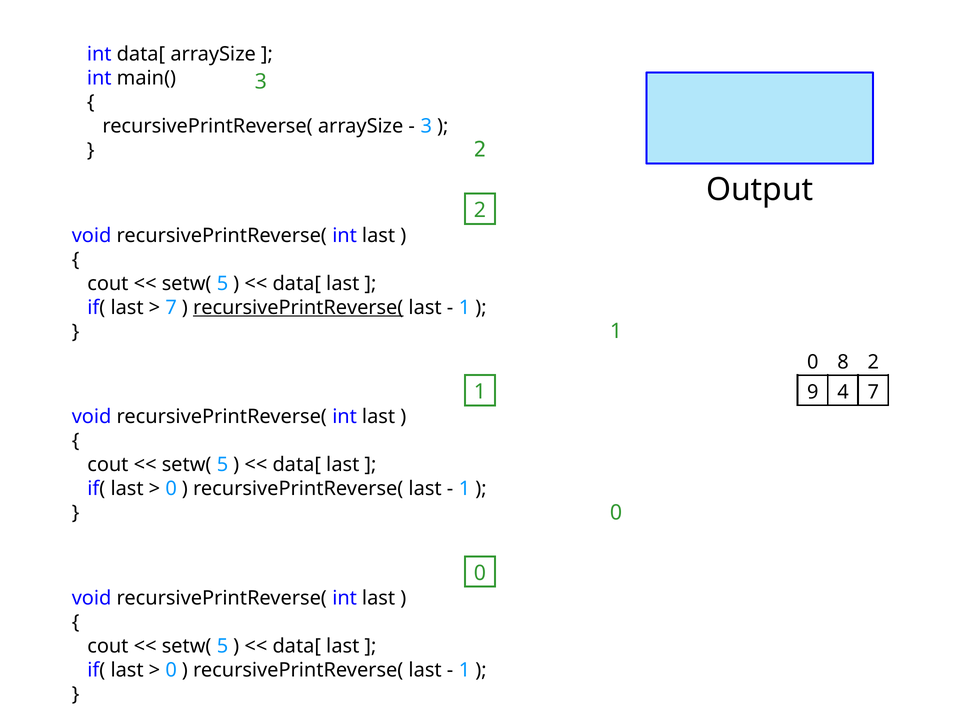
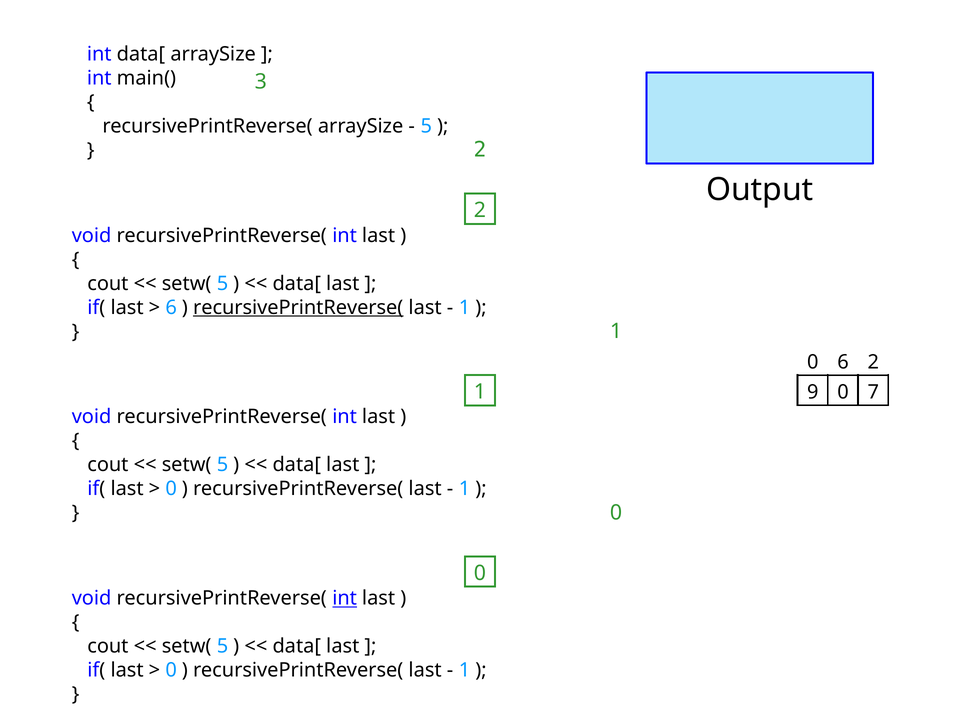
3 at (426, 126): 3 -> 5
7 at (171, 307): 7 -> 6
0 8: 8 -> 6
9 4: 4 -> 0
int at (345, 598) underline: none -> present
